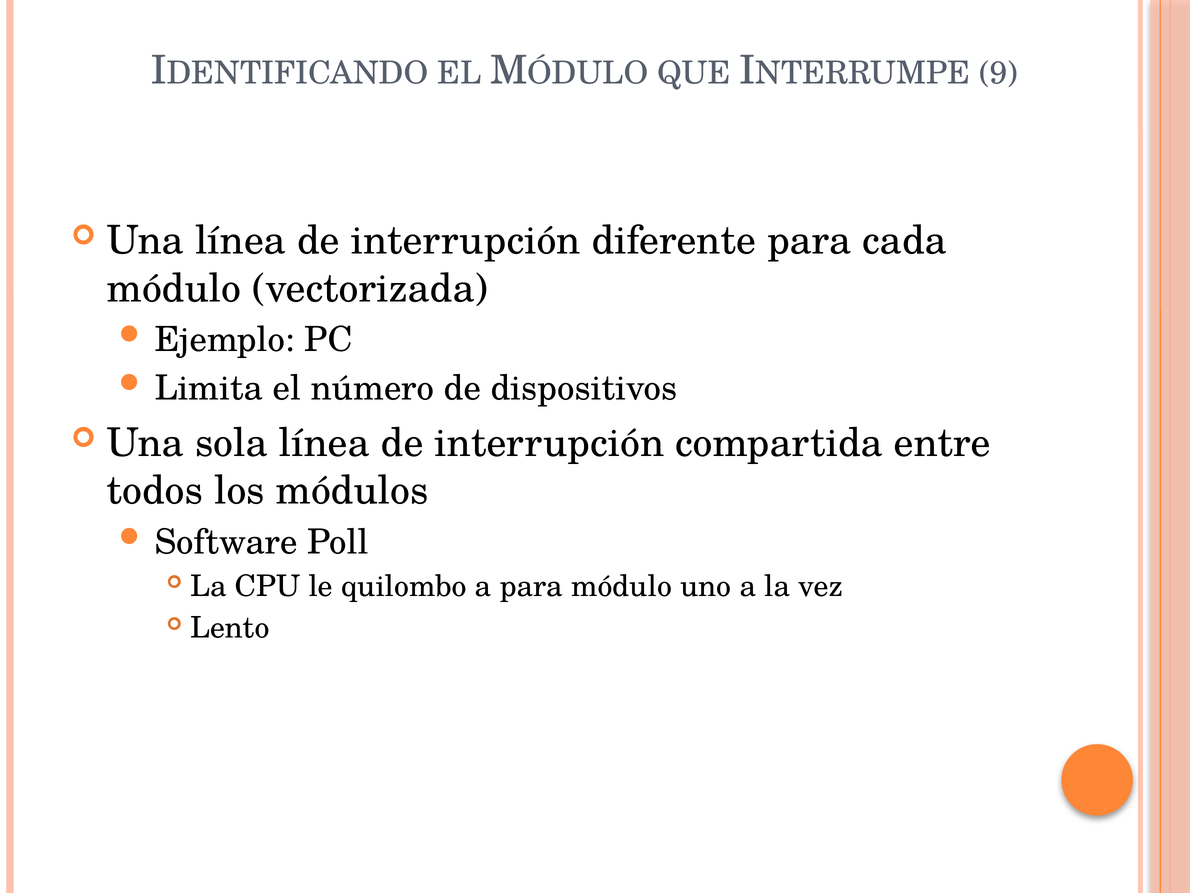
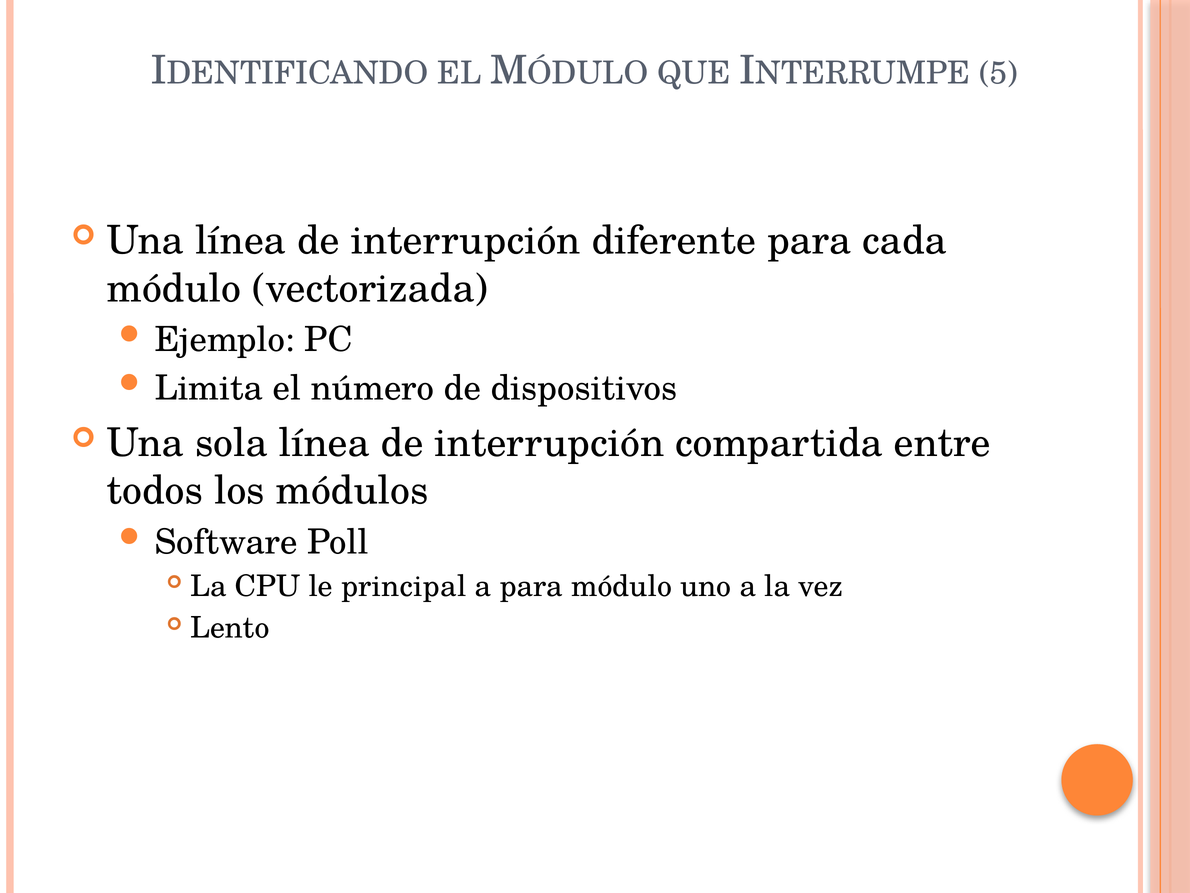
9: 9 -> 5
quilombo: quilombo -> principal
